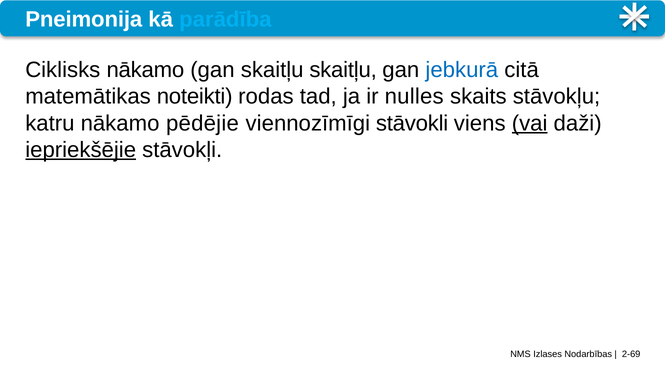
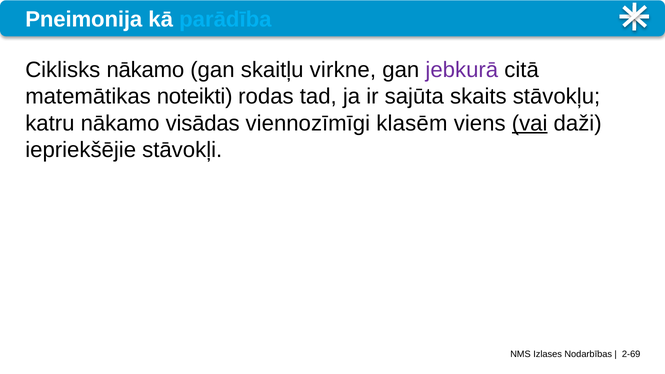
skaitļu skaitļu: skaitļu -> virkne
jebkurā colour: blue -> purple
nulles: nulles -> sajūta
pēdējie: pēdējie -> visādas
stāvokli: stāvokli -> klasēm
iepriekšējie underline: present -> none
